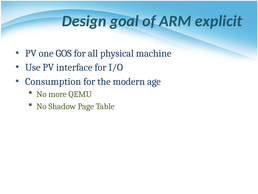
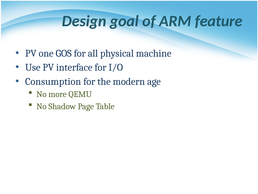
explicit: explicit -> feature
